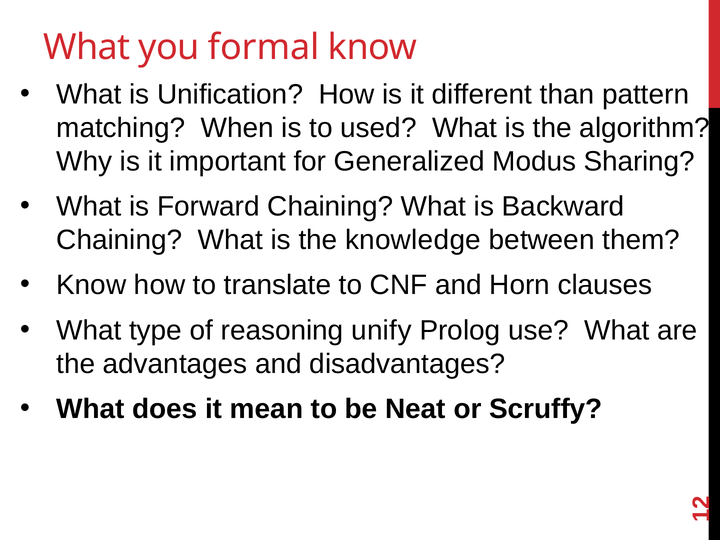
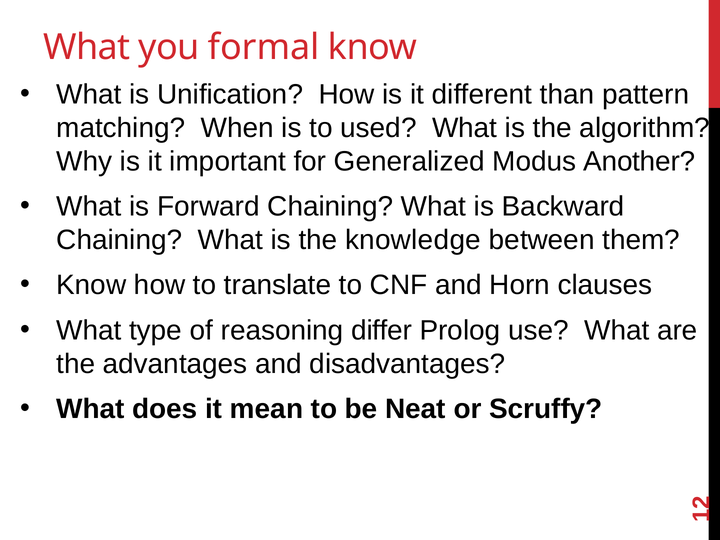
Sharing: Sharing -> Another
unify: unify -> differ
